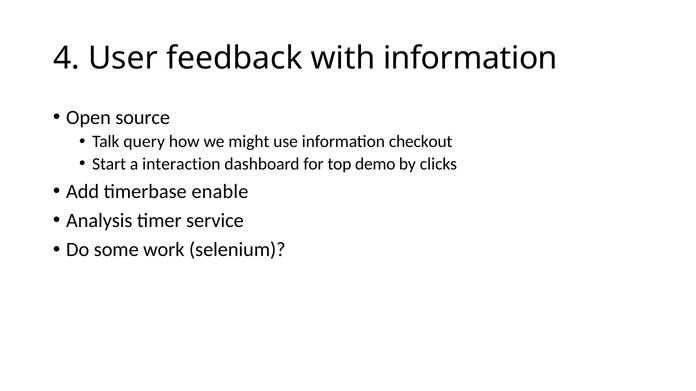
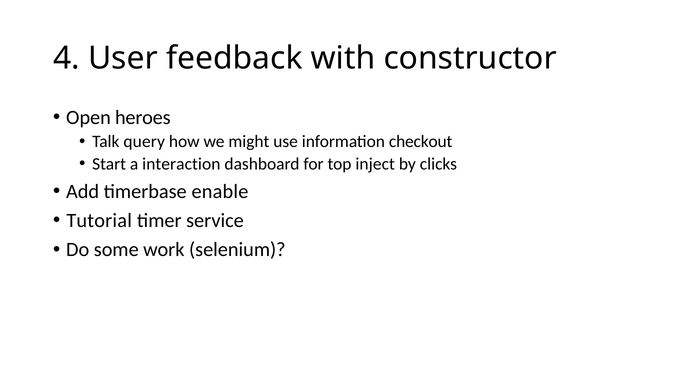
with information: information -> constructor
source: source -> heroes
demo: demo -> inject
Analysis: Analysis -> Tutorial
